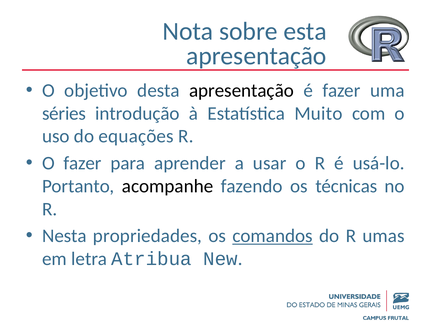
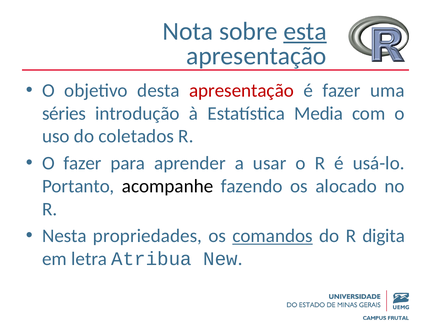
esta underline: none -> present
apresentação at (242, 90) colour: black -> red
Muito: Muito -> Media
equações: equações -> coletados
técnicas: técnicas -> alocado
umas: umas -> digita
